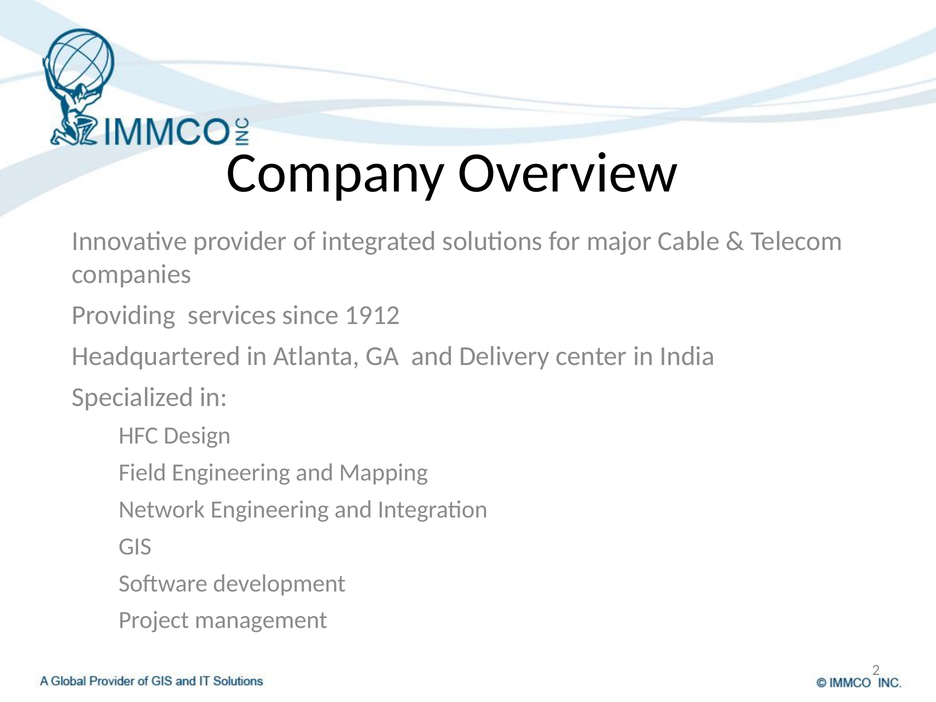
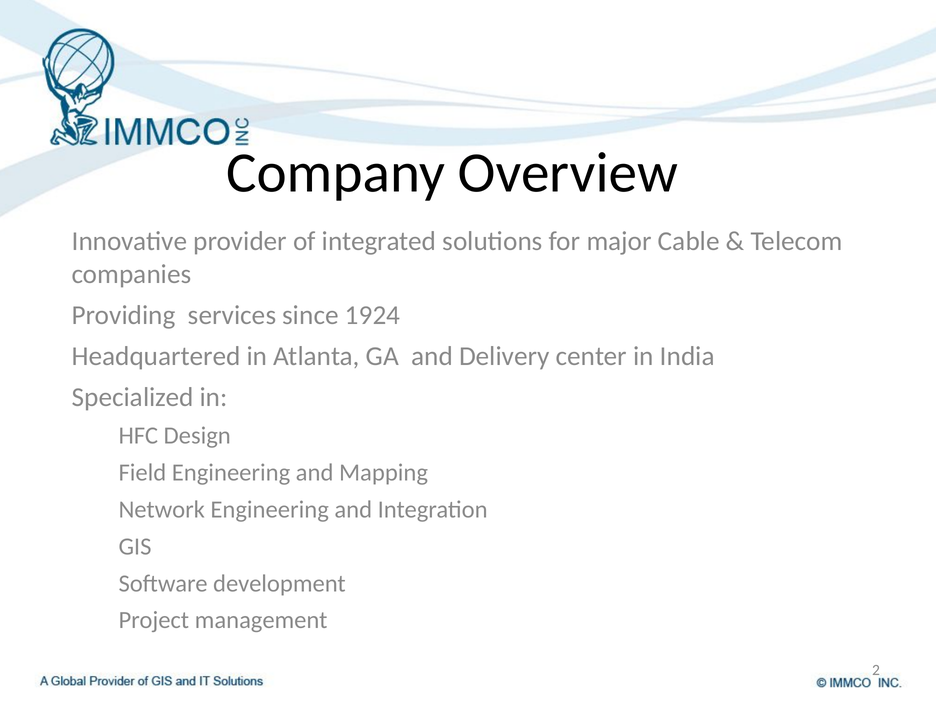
1912: 1912 -> 1924
